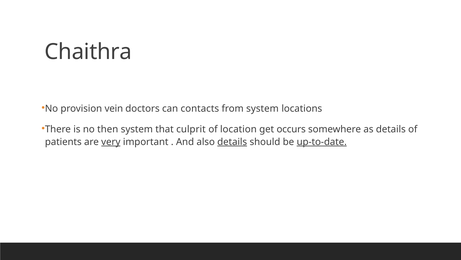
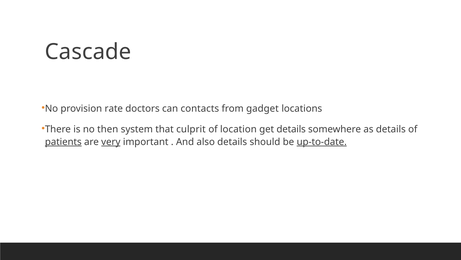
Chaithra: Chaithra -> Cascade
vein: vein -> rate
from system: system -> gadget
get occurs: occurs -> details
patients underline: none -> present
details at (232, 141) underline: present -> none
